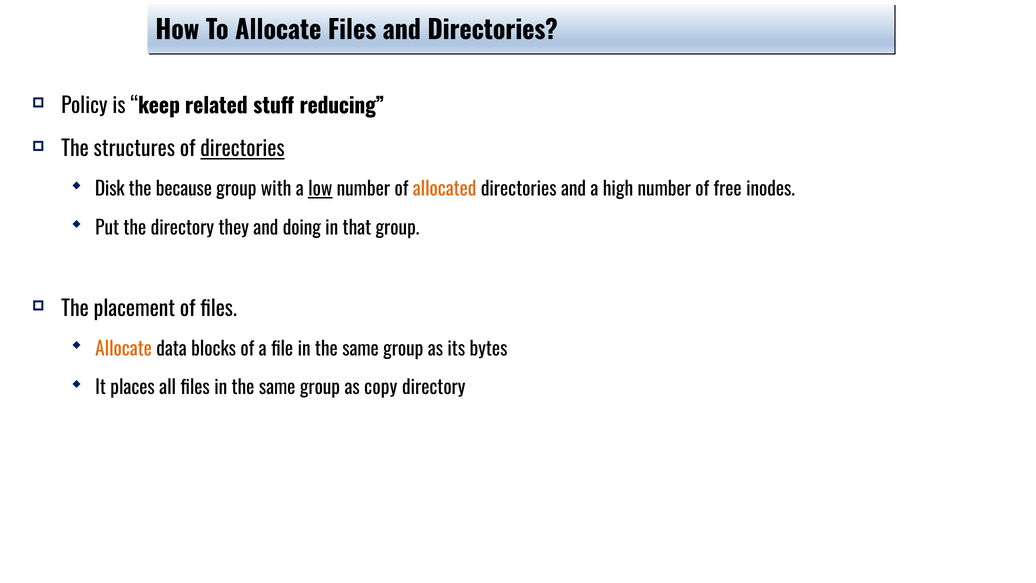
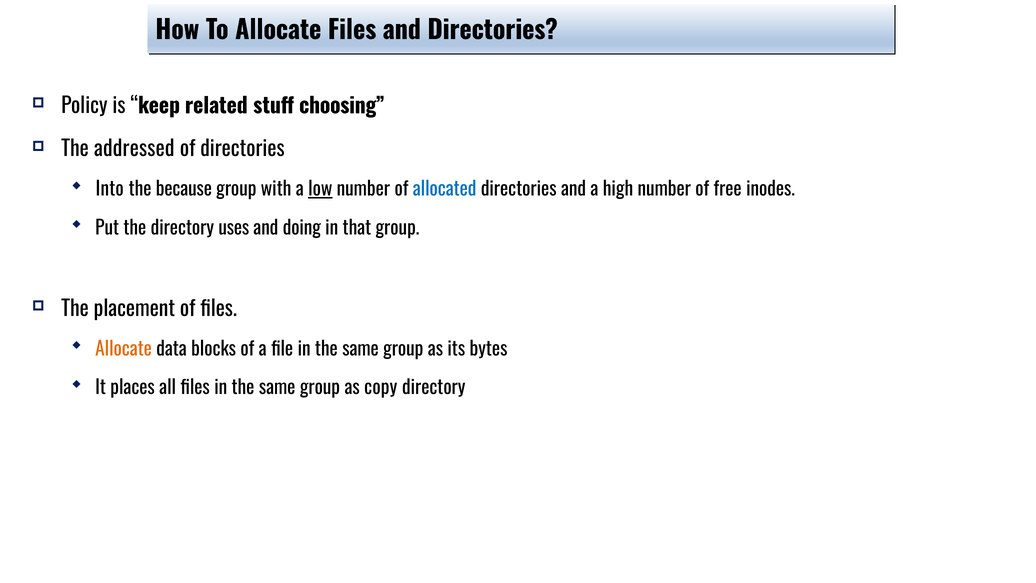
reducing: reducing -> choosing
structures: structures -> addressed
directories at (242, 149) underline: present -> none
Disk: Disk -> Into
allocated colour: orange -> blue
they: they -> uses
